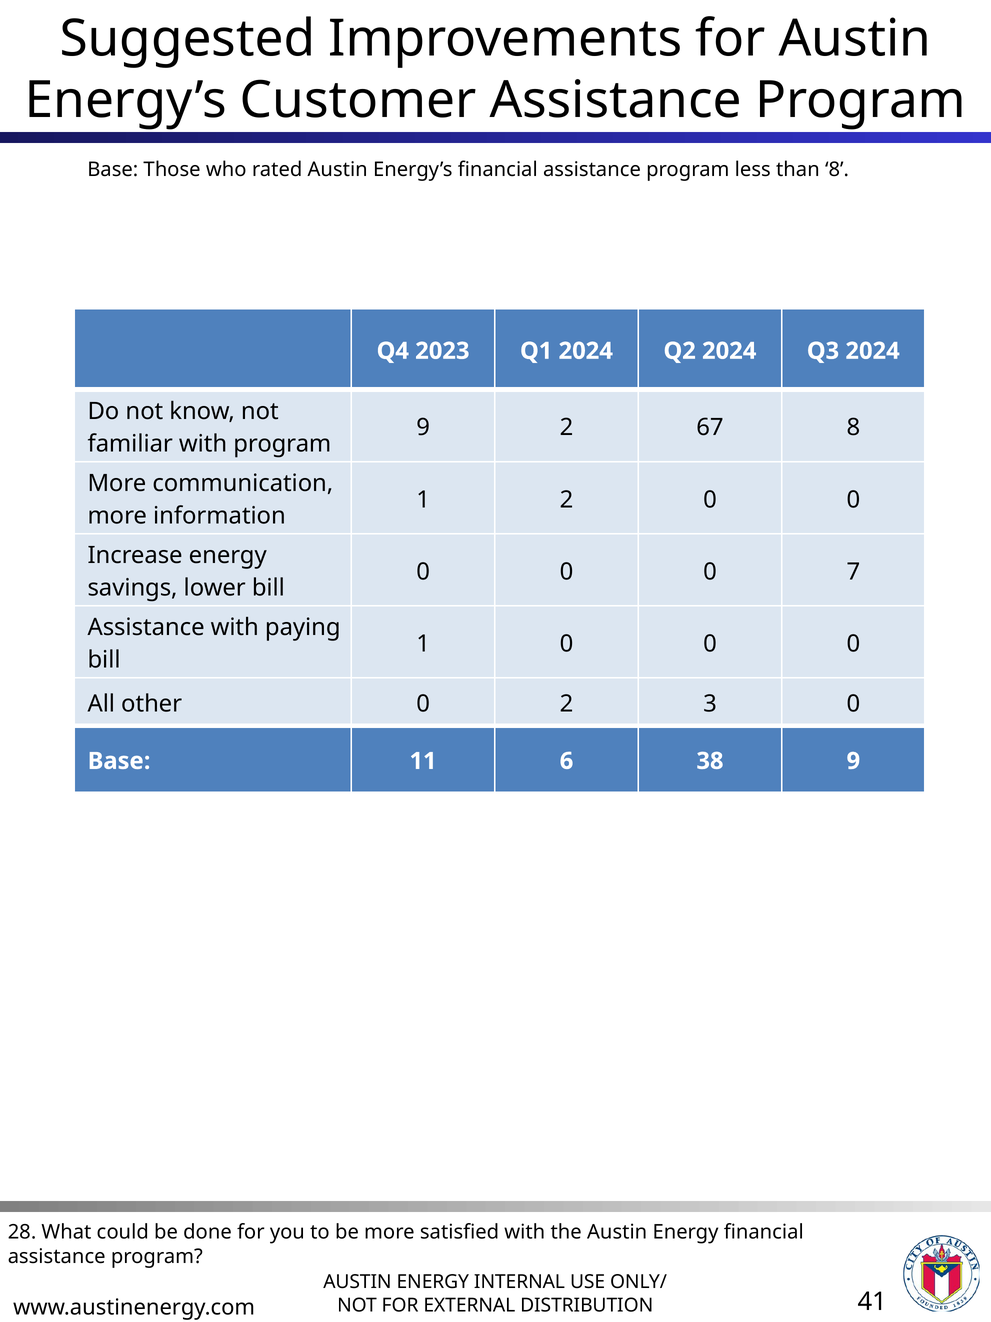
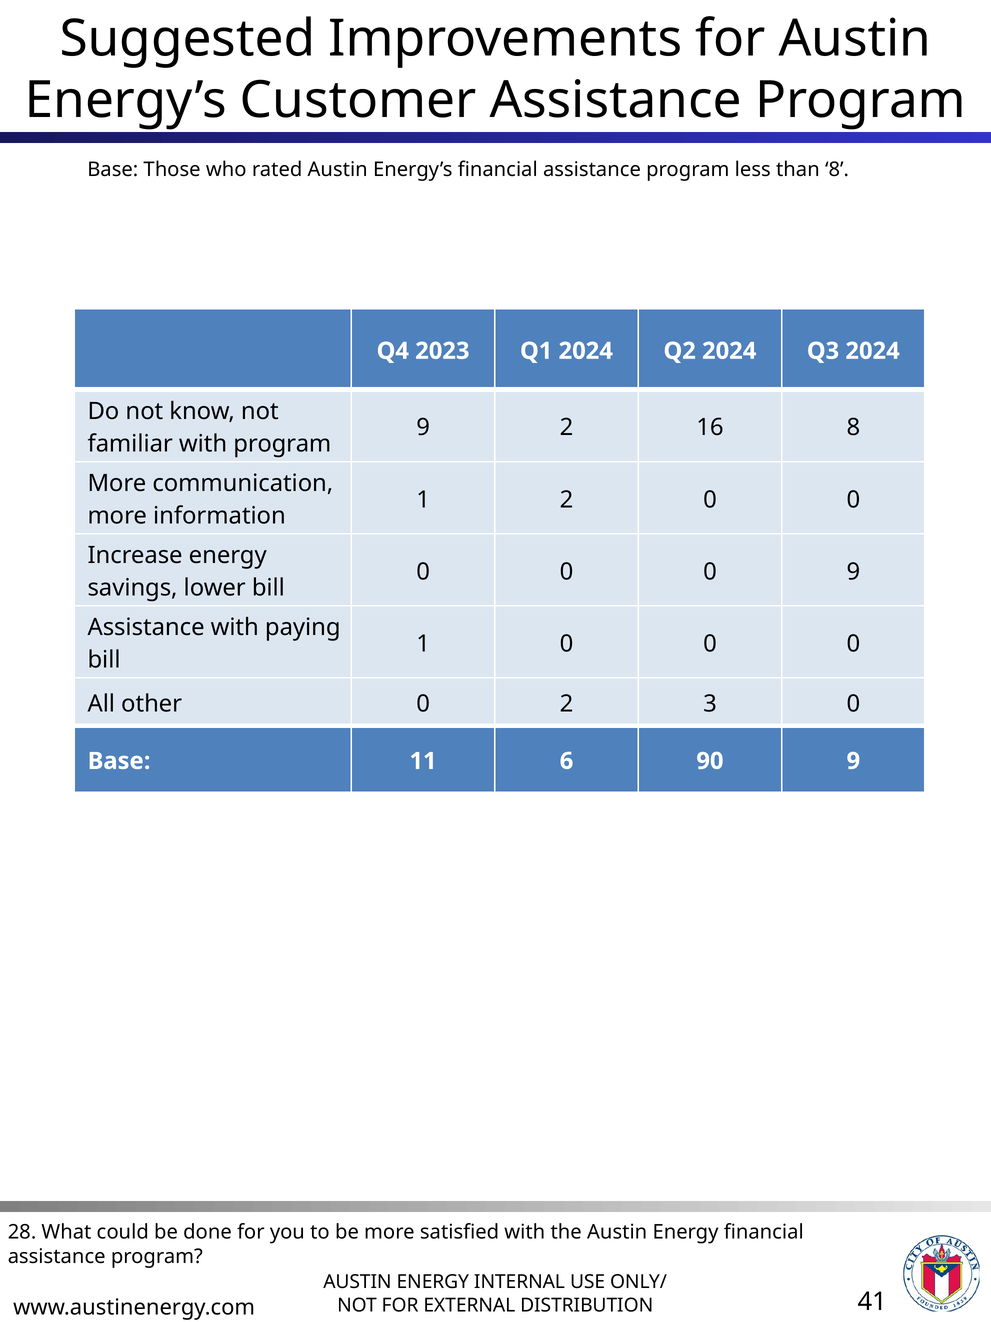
67: 67 -> 16
0 7: 7 -> 9
38: 38 -> 90
